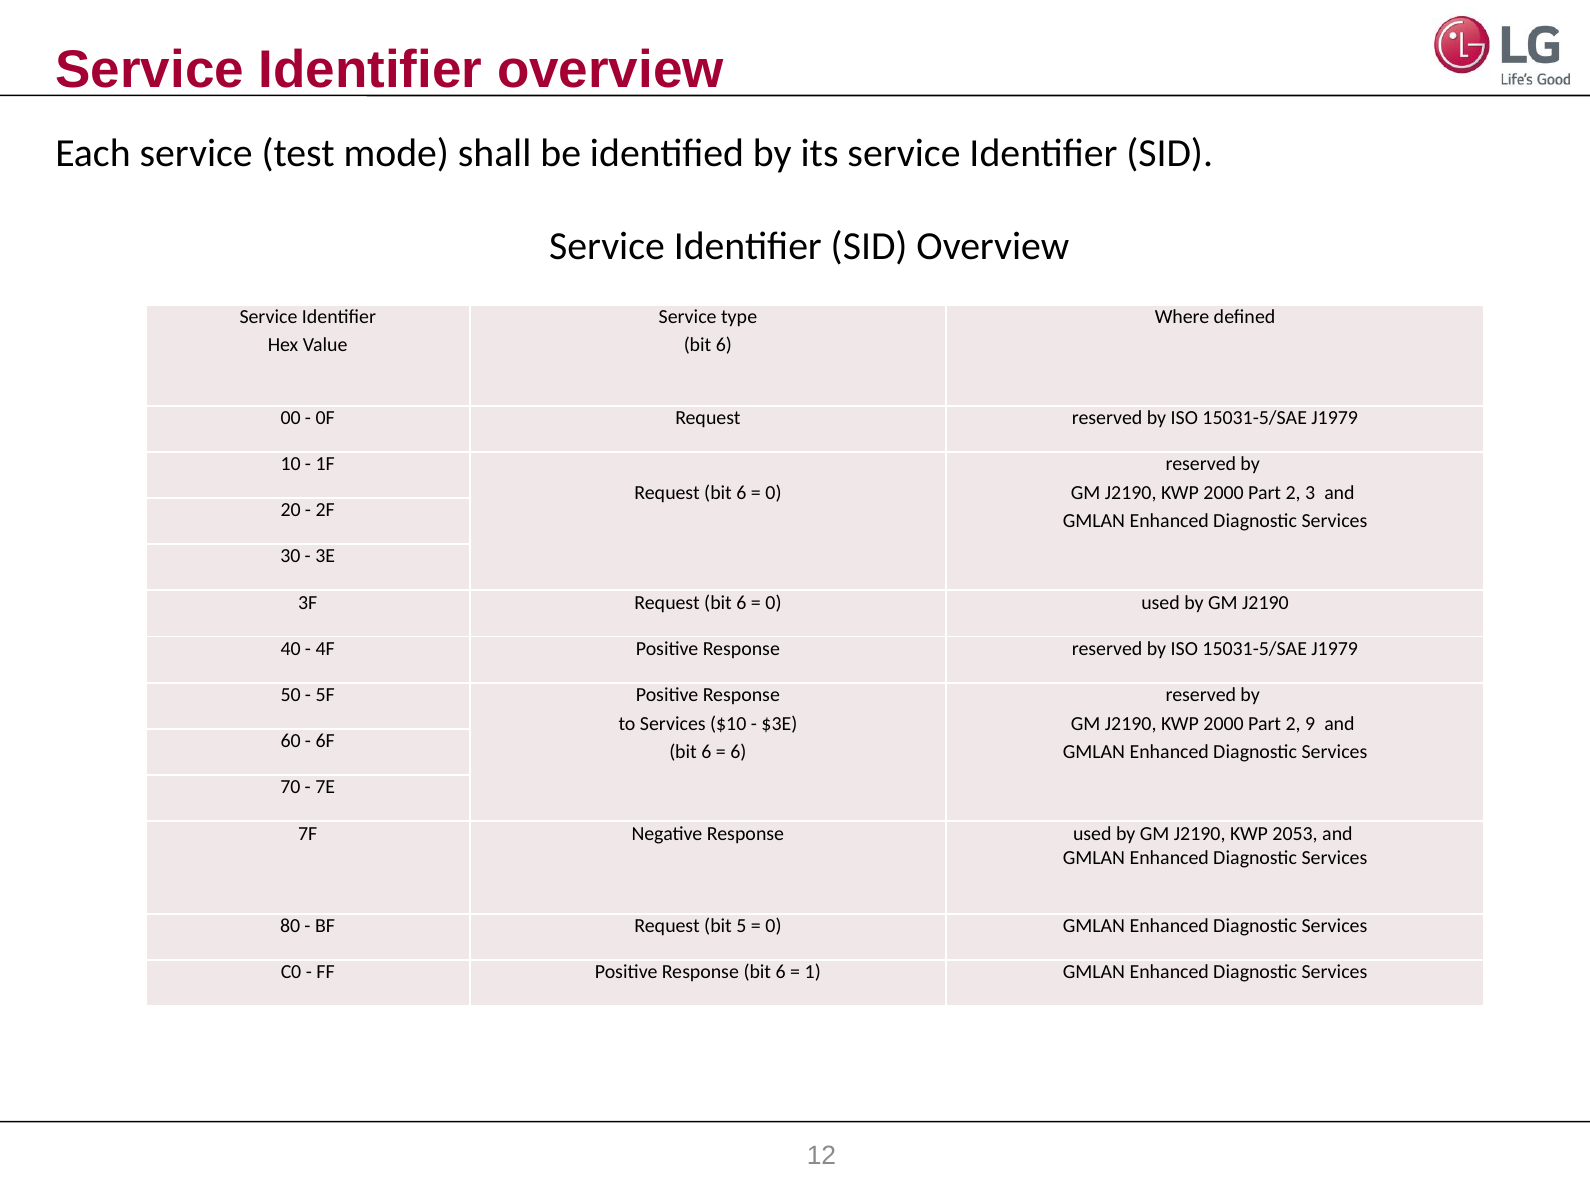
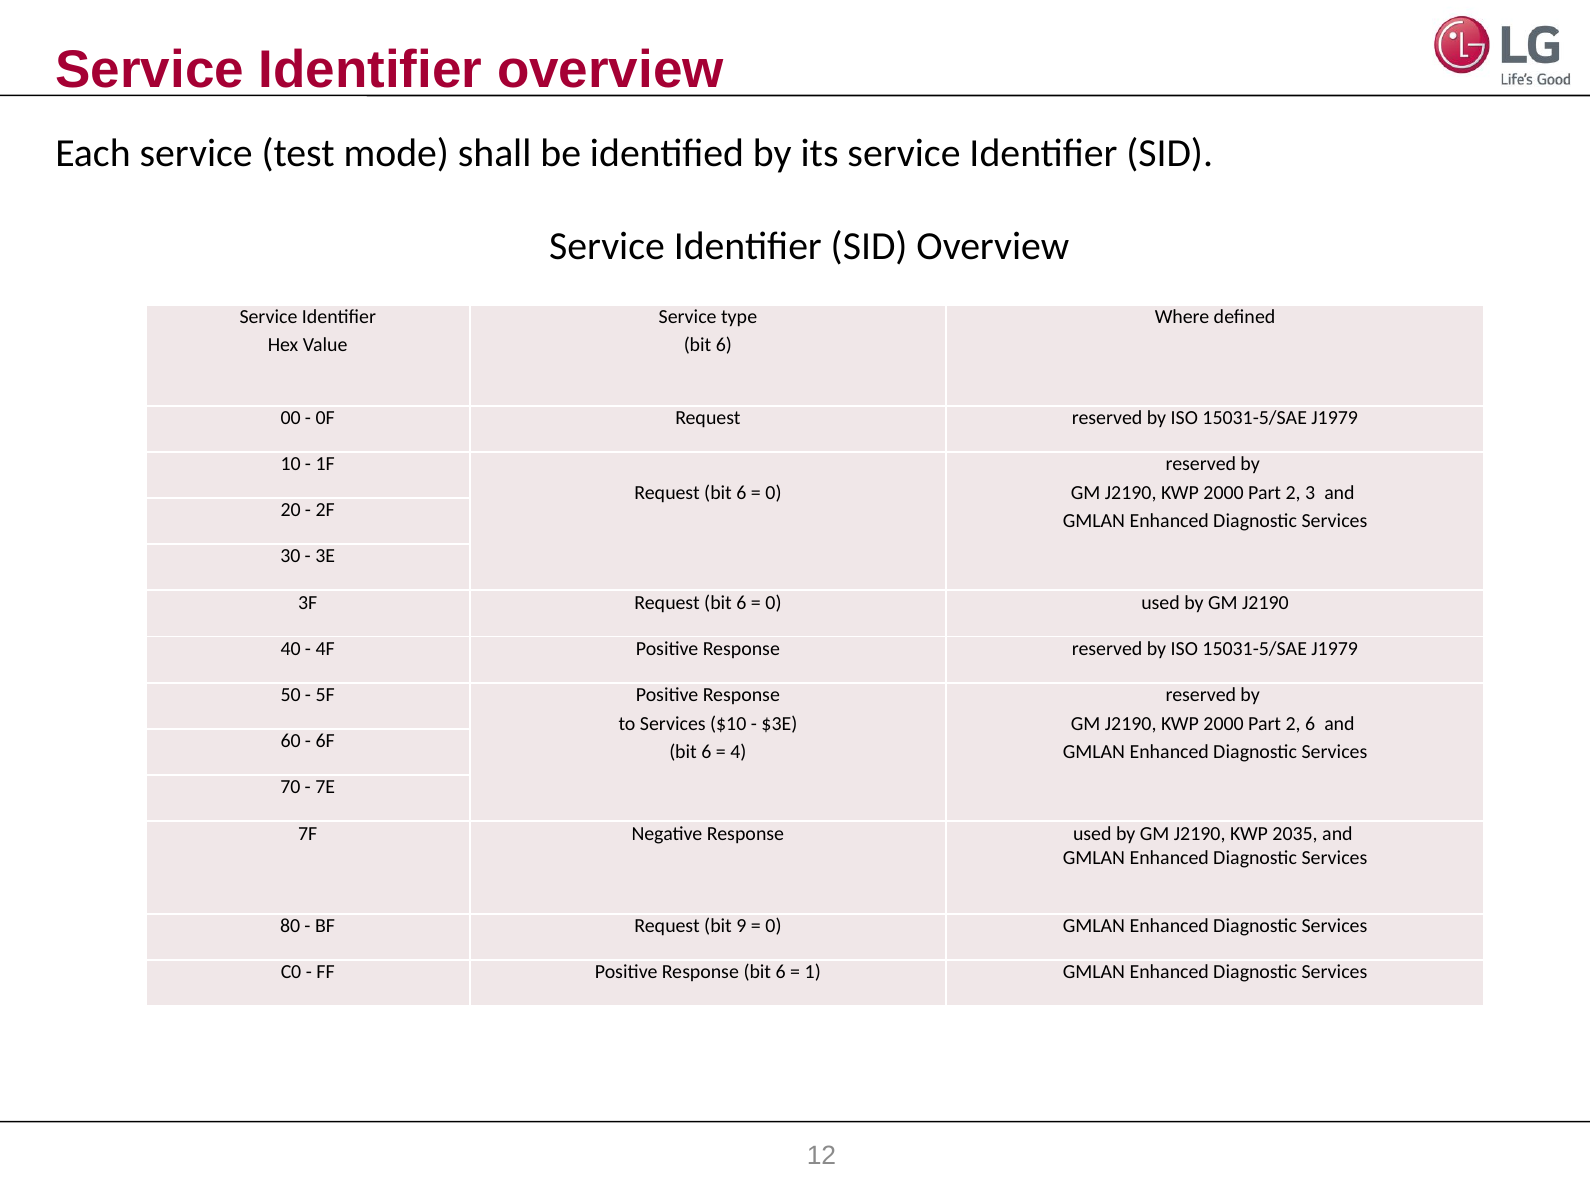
2 9: 9 -> 6
6 at (738, 752): 6 -> 4
2053: 2053 -> 2035
5: 5 -> 9
